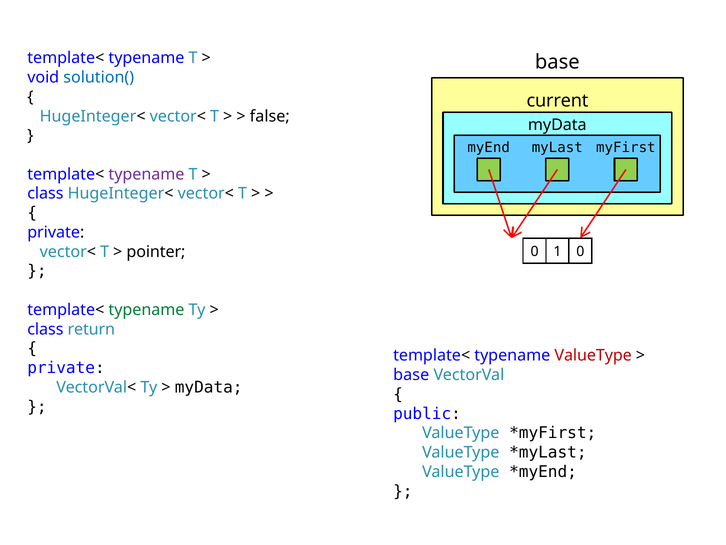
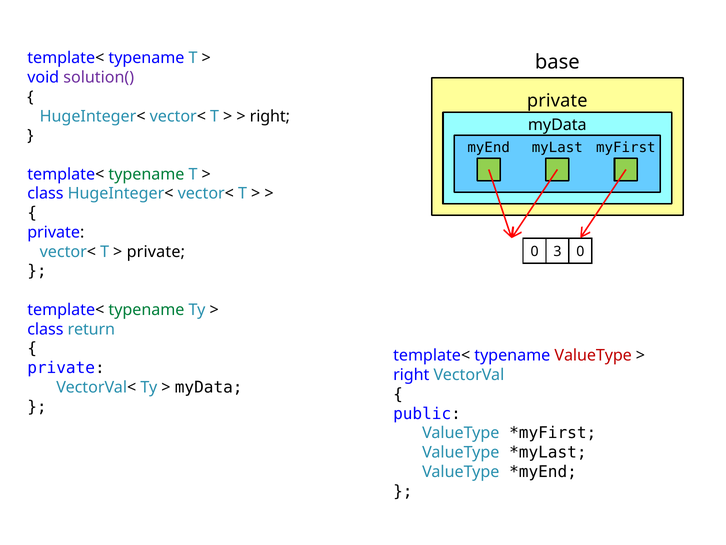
solution( colour: blue -> purple
current at (557, 101): current -> private
false at (270, 116): false -> right
typename at (146, 174) colour: purple -> green
pointer at (156, 252): pointer -> private
1: 1 -> 3
base at (411, 375): base -> right
